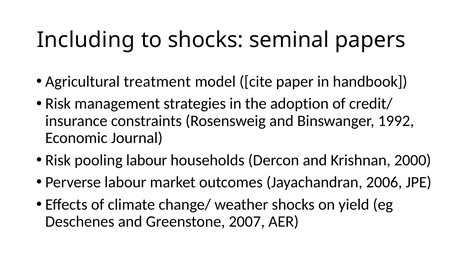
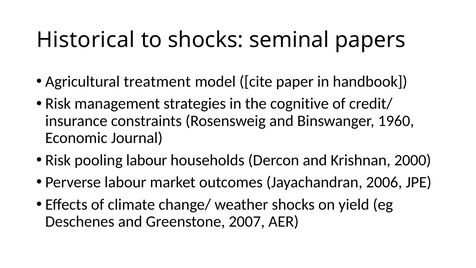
Including: Including -> Historical
adoption: adoption -> cognitive
1992: 1992 -> 1960
